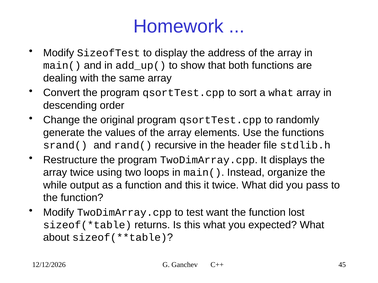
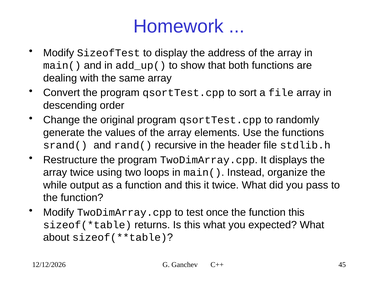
a what: what -> file
want: want -> once
function lost: lost -> this
